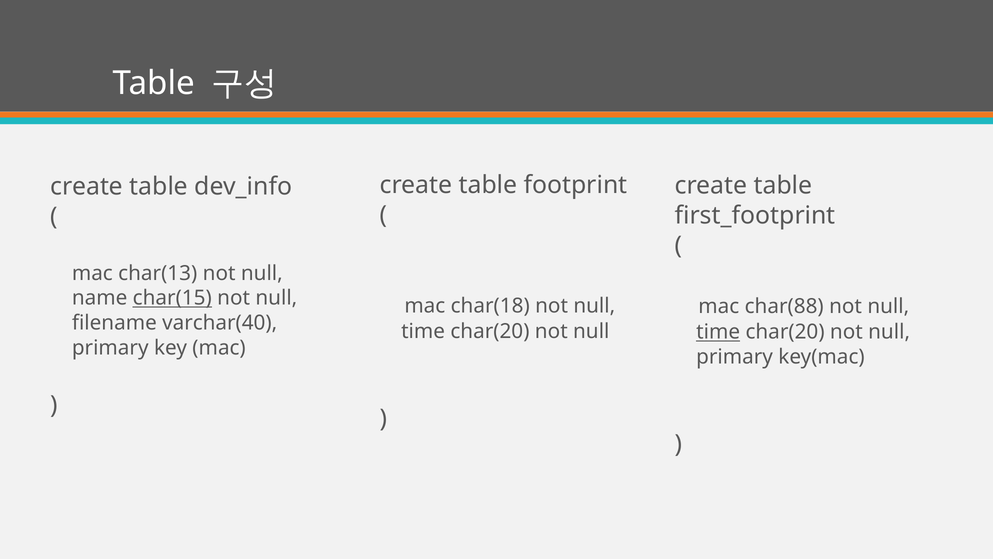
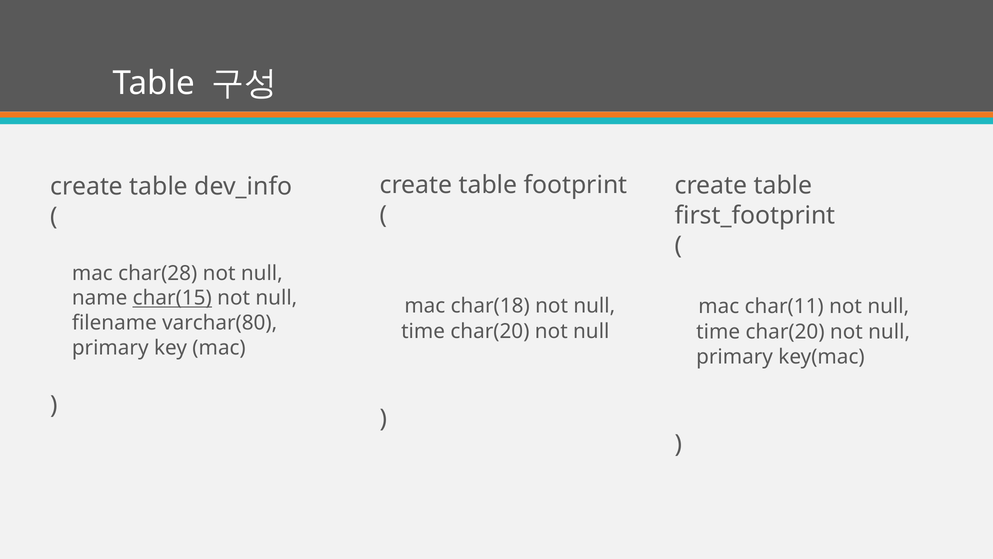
char(13: char(13 -> char(28
char(88: char(88 -> char(11
varchar(40: varchar(40 -> varchar(80
time at (718, 332) underline: present -> none
